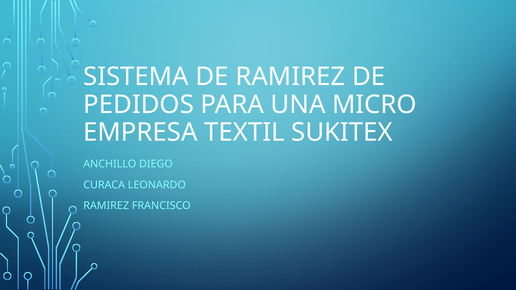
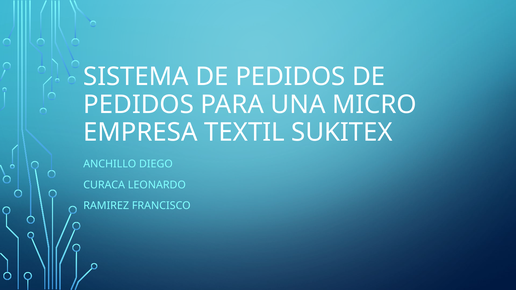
SISTEMA DE RAMIREZ: RAMIREZ -> PEDIDOS
